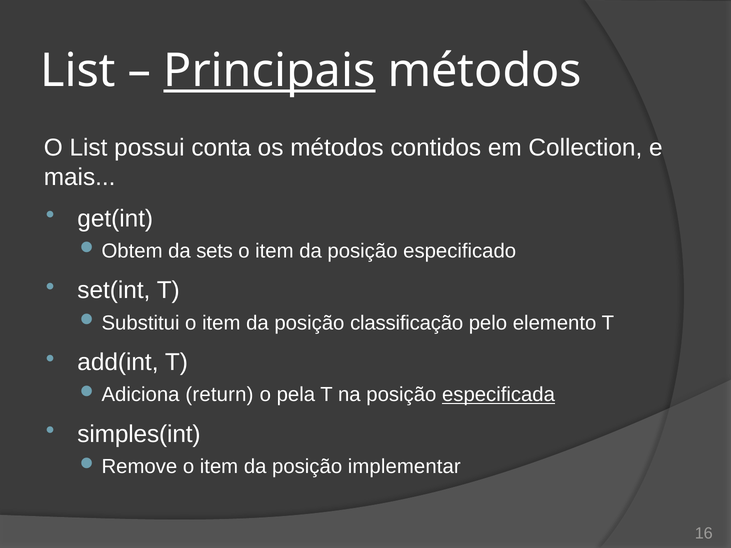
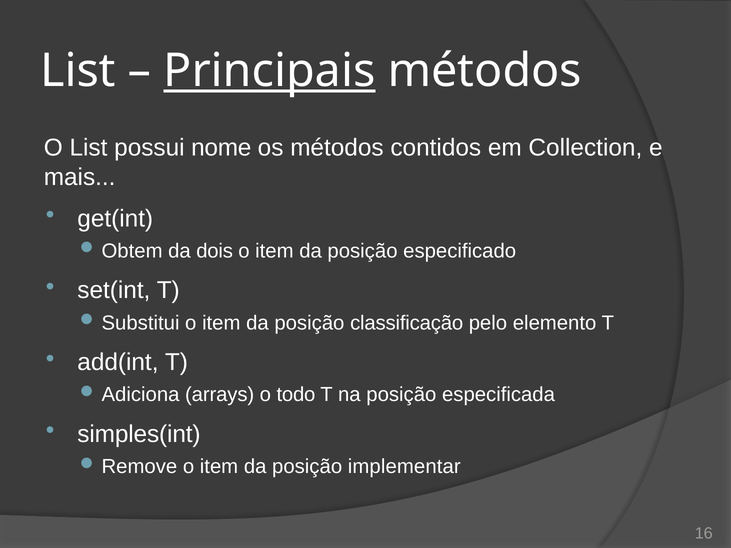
conta: conta -> nome
sets: sets -> dois
return: return -> arrays
pela: pela -> todo
especificada underline: present -> none
